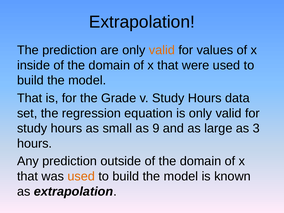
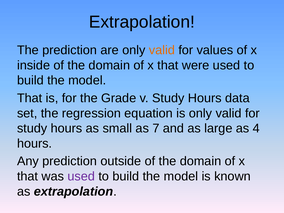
9: 9 -> 7
3: 3 -> 4
used at (81, 176) colour: orange -> purple
